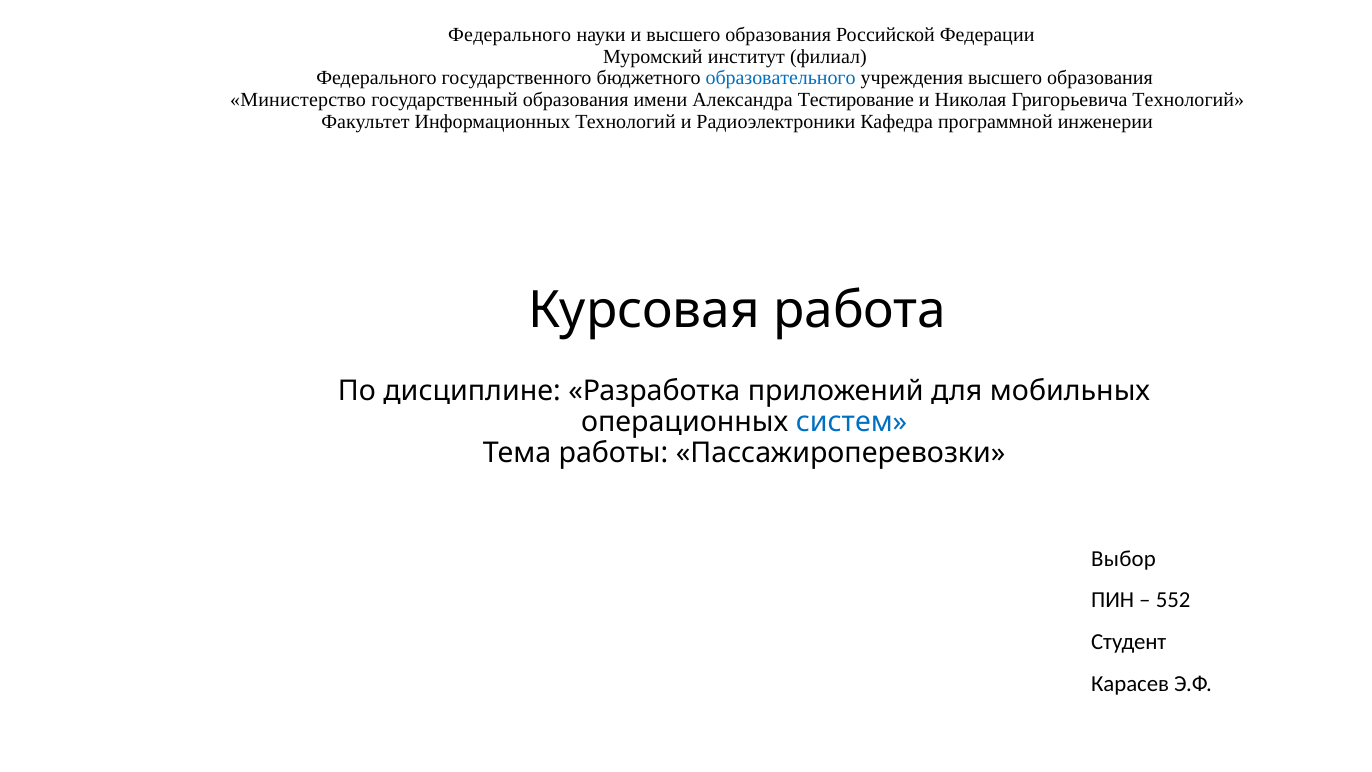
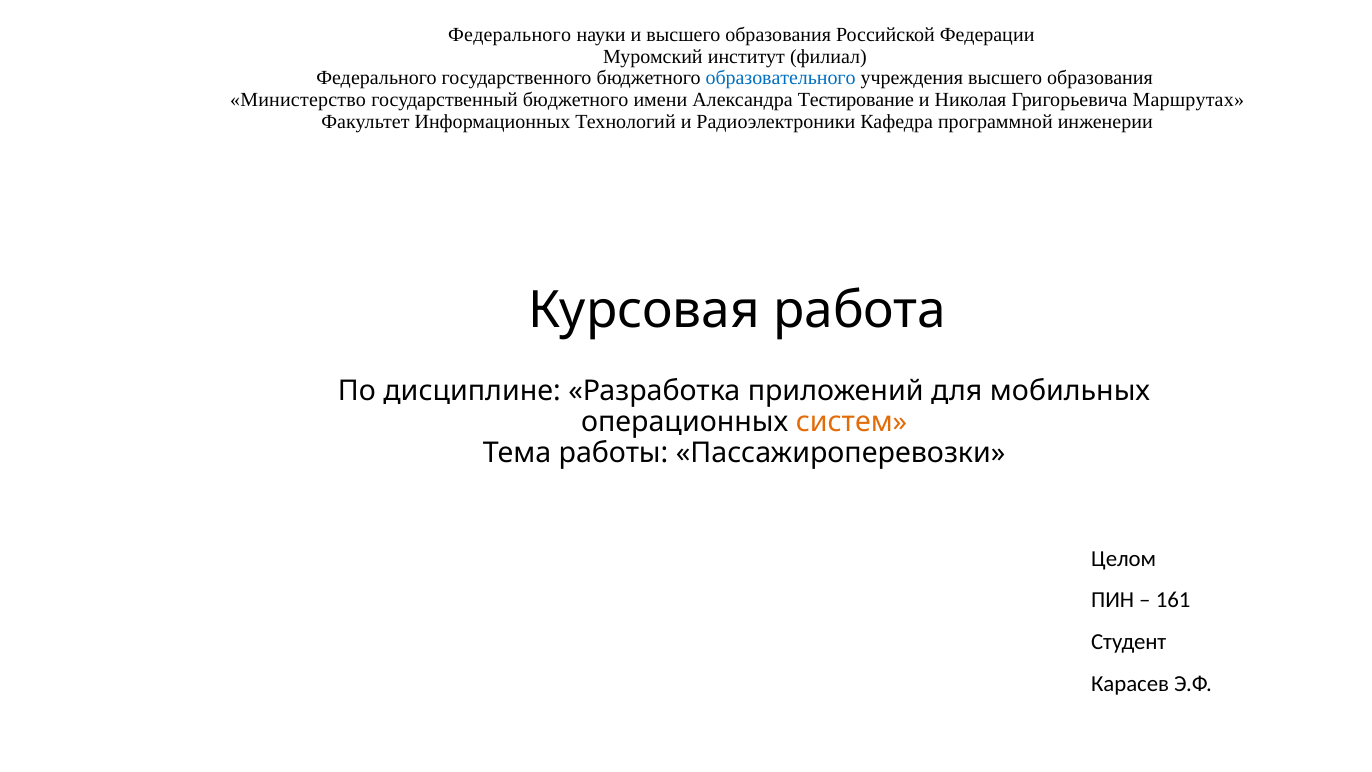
государственный образования: образования -> бюджетного
Григорьевича Технологий: Технологий -> Маршрутах
систем colour: blue -> orange
Выбор: Выбор -> Целом
552: 552 -> 161
